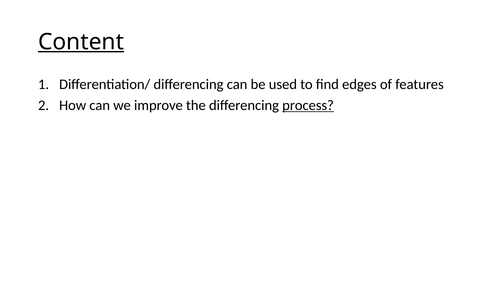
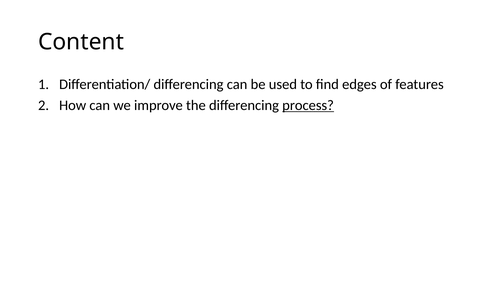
Content underline: present -> none
